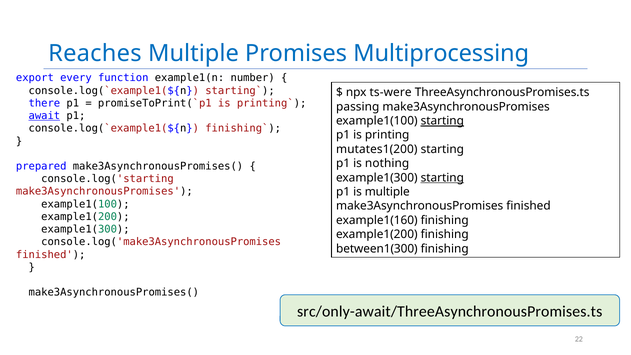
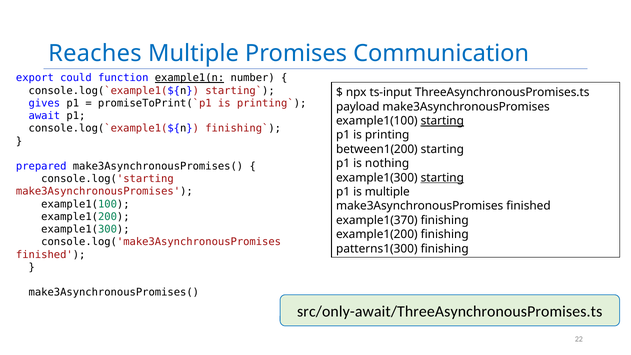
Multiprocessing: Multiprocessing -> Communication
every: every -> could
example1(n underline: none -> present
ts-were: ts-were -> ts-input
there: there -> gives
passing: passing -> payload
await underline: present -> none
mutates1(200: mutates1(200 -> between1(200
example1(160: example1(160 -> example1(370
between1(300: between1(300 -> patterns1(300
